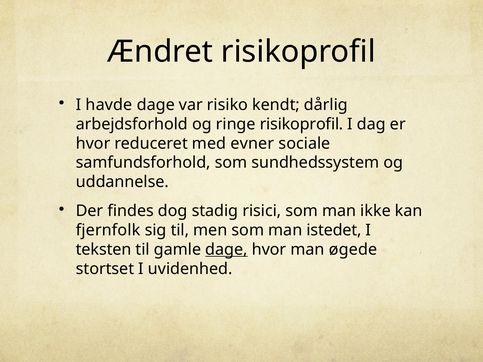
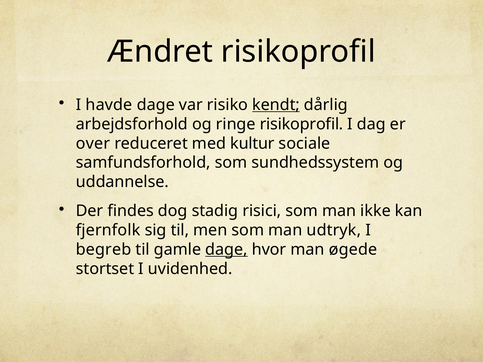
kendt underline: none -> present
hvor at (93, 143): hvor -> over
evner: evner -> kultur
istedet: istedet -> udtryk
teksten: teksten -> begreb
